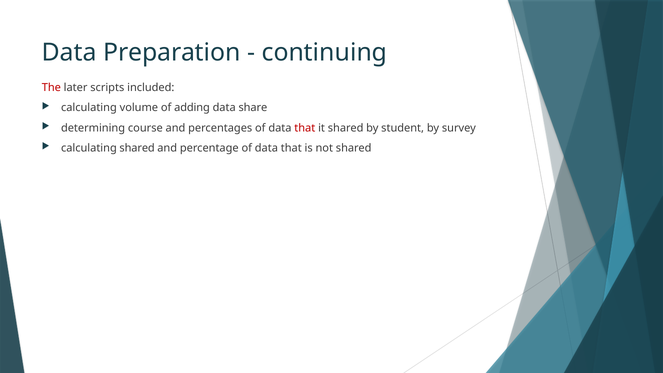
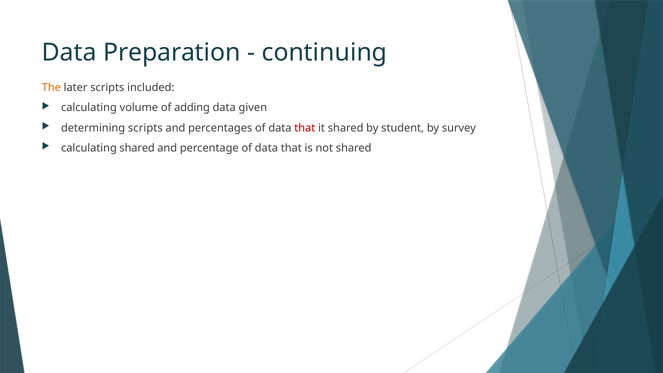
The colour: red -> orange
share: share -> given
determining course: course -> scripts
